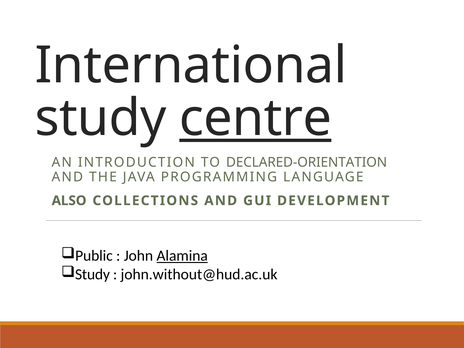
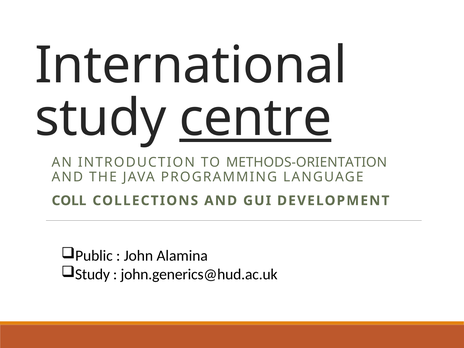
DECLARED-ORIENTATION: DECLARED-ORIENTATION -> METHODS-ORIENTATION
ALSO: ALSO -> COLL
Alamina underline: present -> none
john.without@hud.ac.uk: john.without@hud.ac.uk -> john.generics@hud.ac.uk
